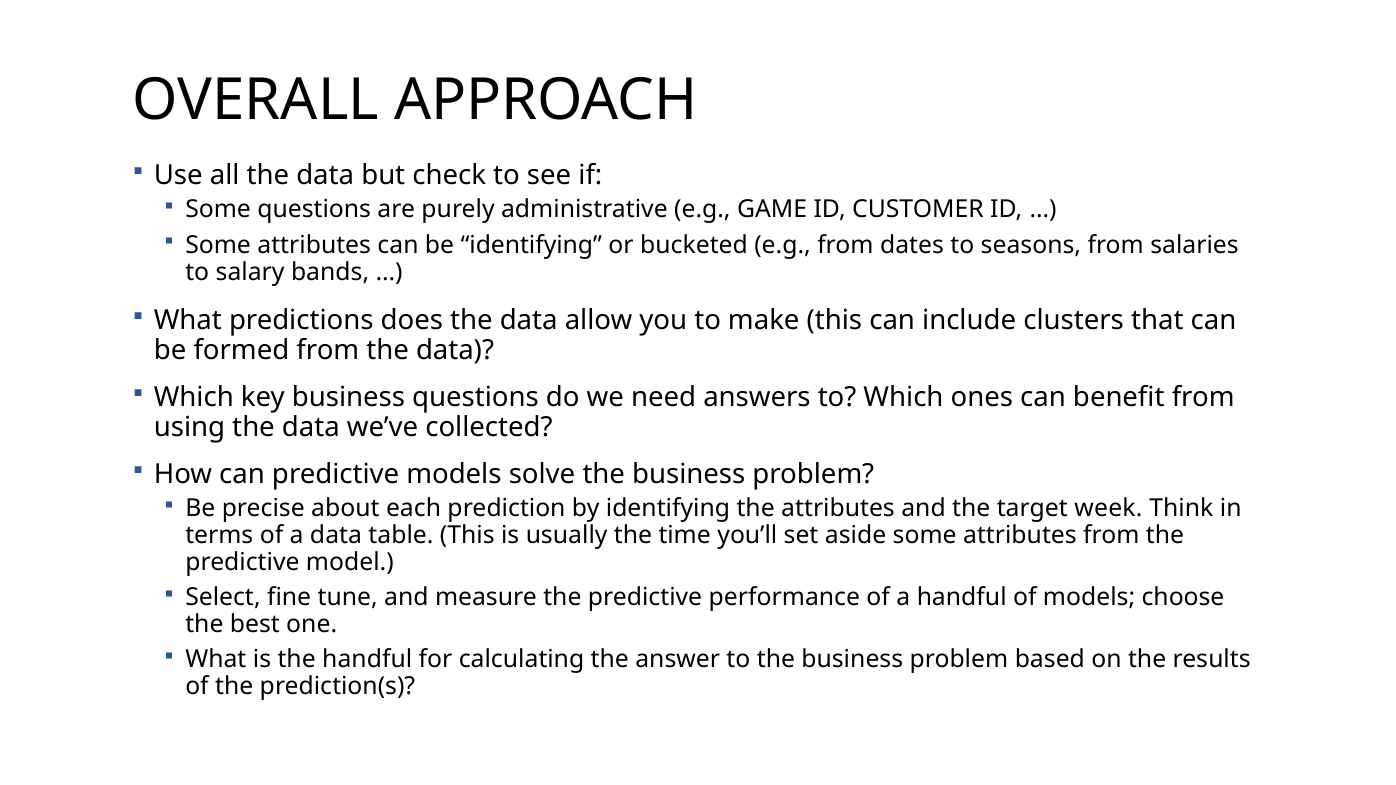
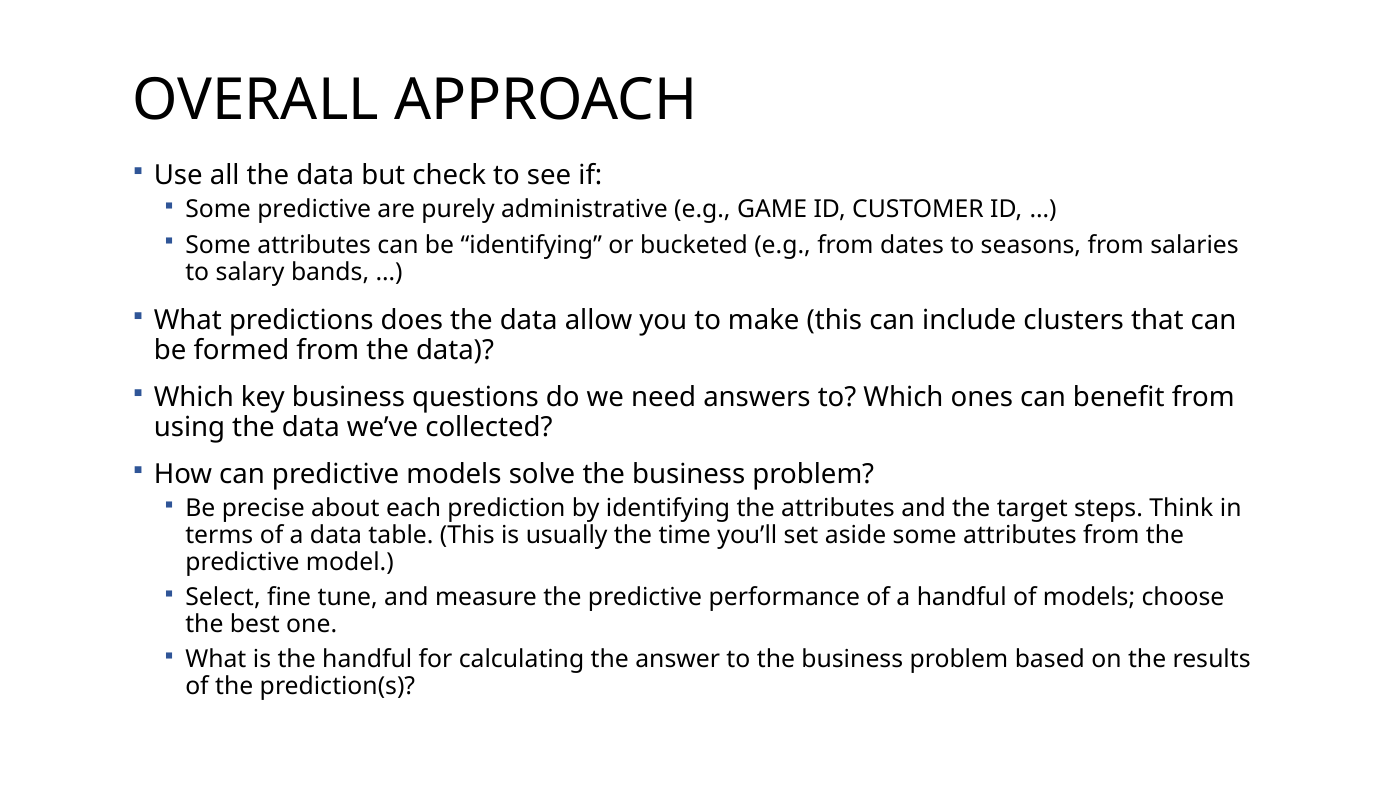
Some questions: questions -> predictive
week: week -> steps
